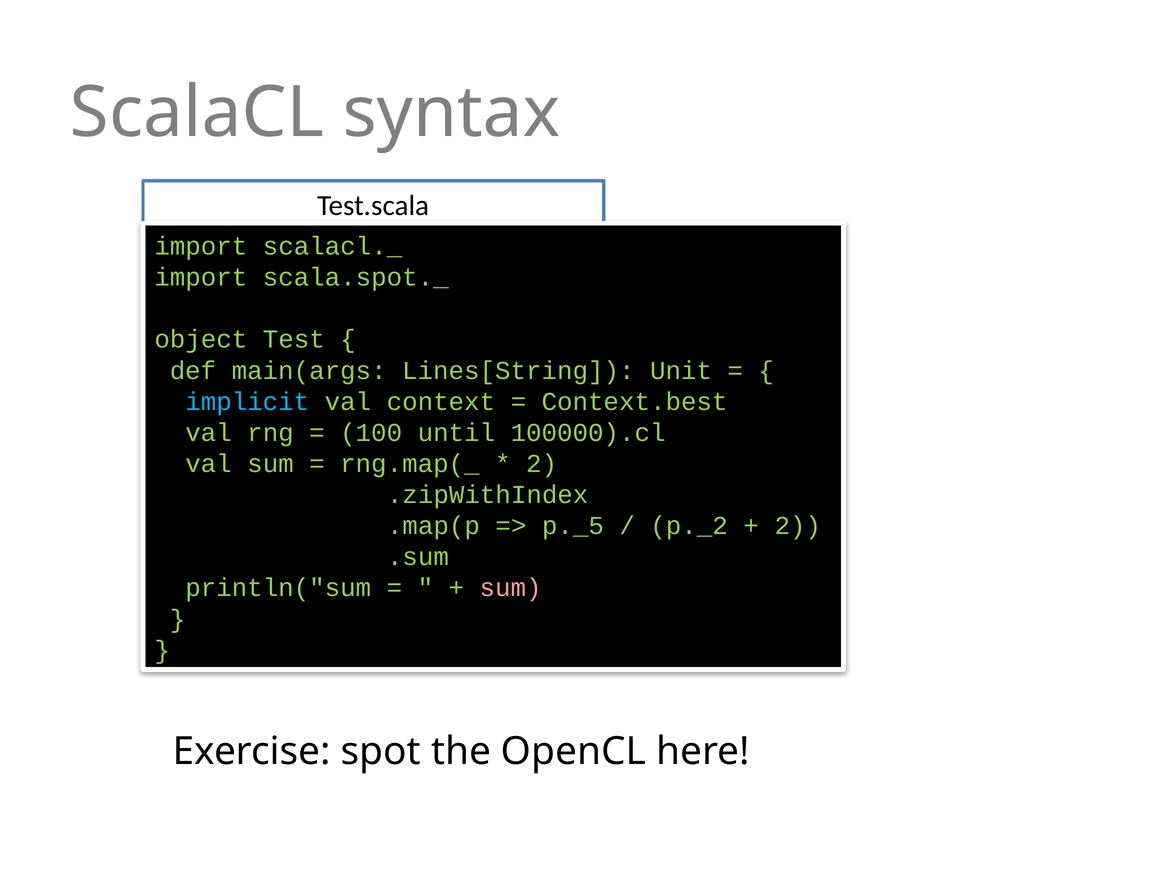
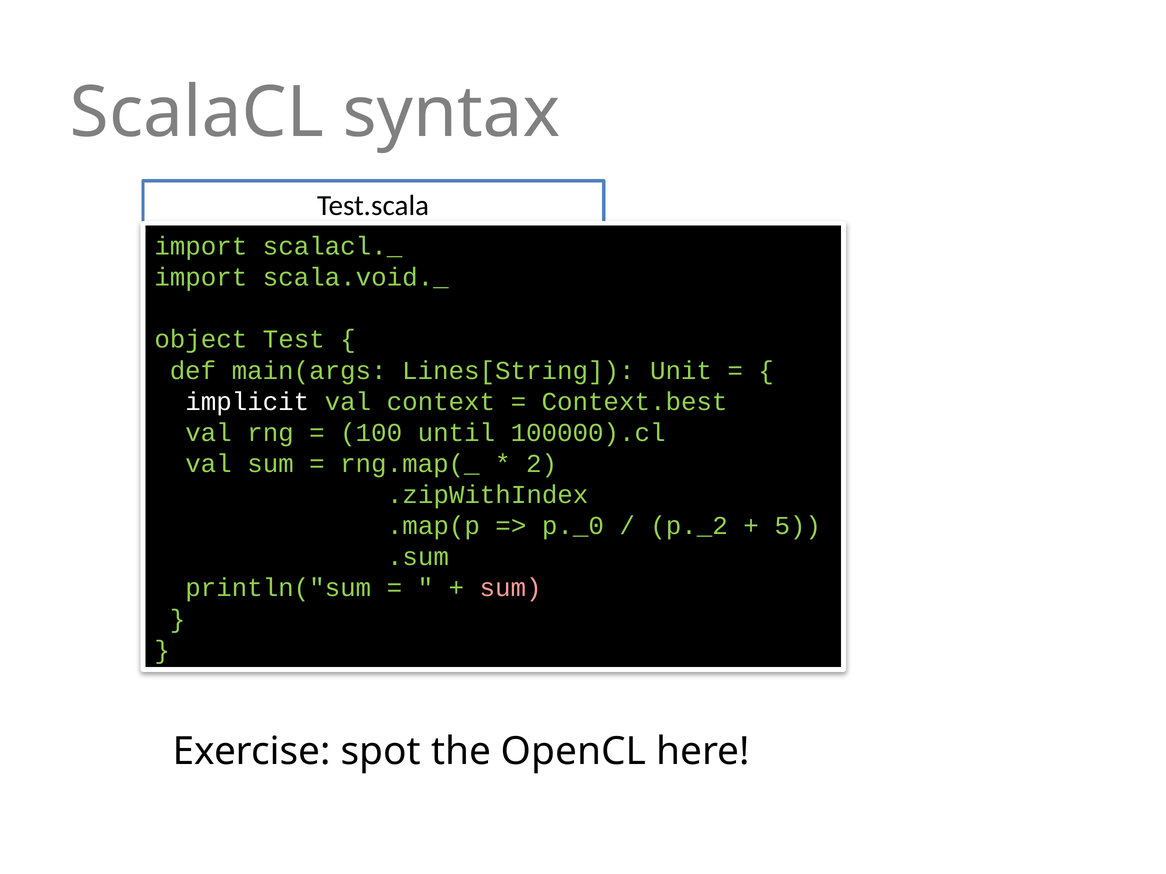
scala.spot._: scala.spot._ -> scala.void._
implicit colour: light blue -> white
p._5: p._5 -> p._0
2 at (798, 526): 2 -> 5
